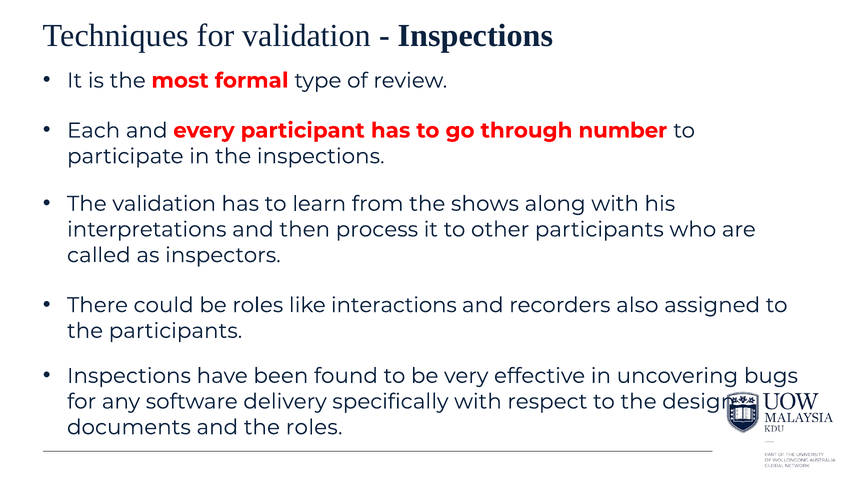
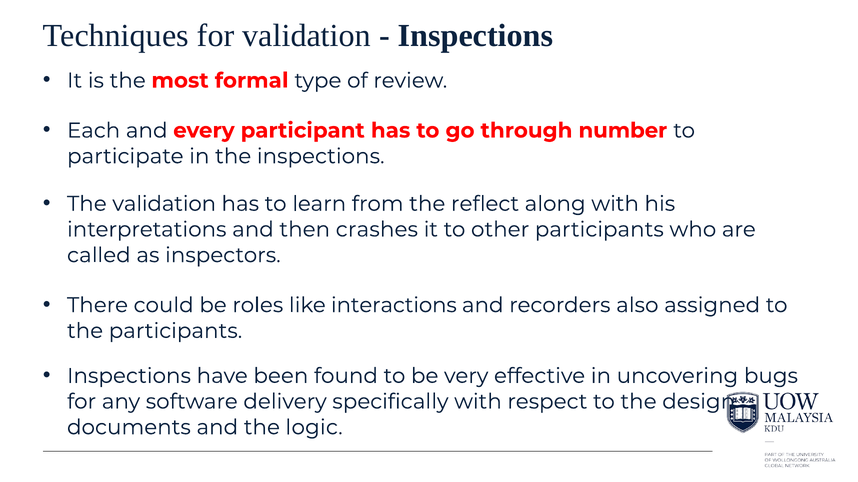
shows: shows -> reflect
process: process -> crashes
the roles: roles -> logic
